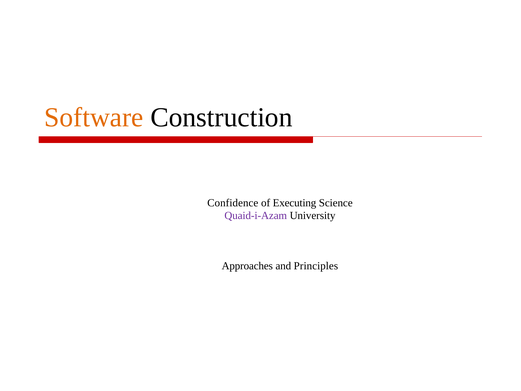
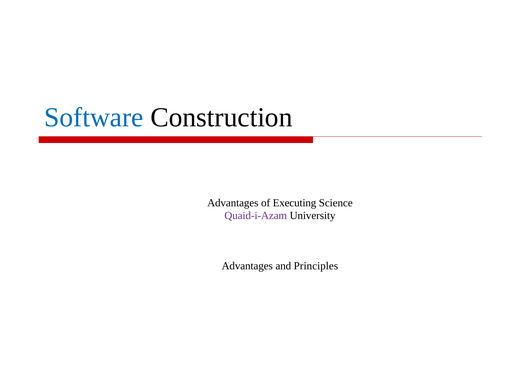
Software colour: orange -> blue
Confidence at (233, 203): Confidence -> Advantages
Approaches at (247, 266): Approaches -> Advantages
